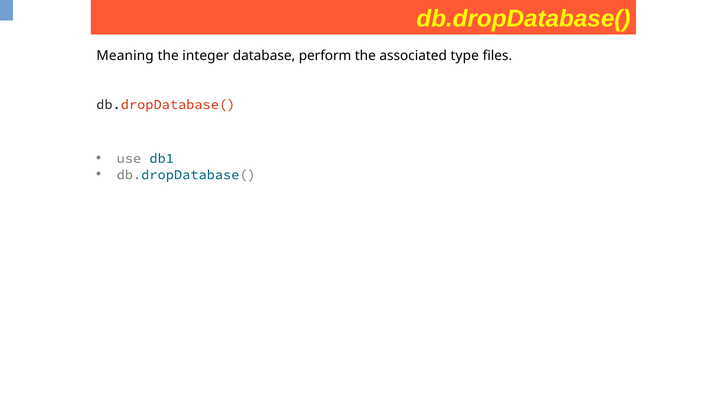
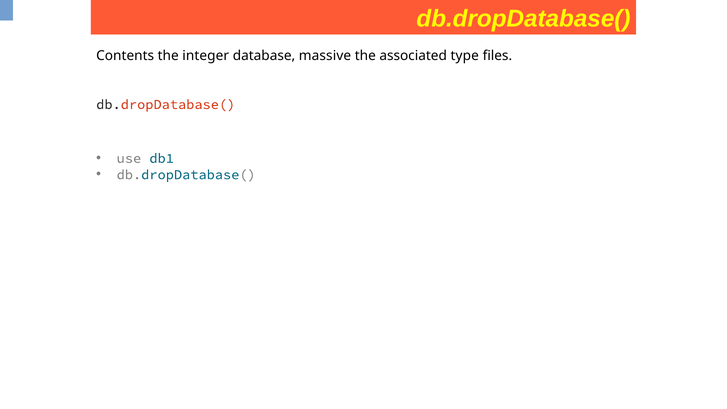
Meaning: Meaning -> Contents
perform: perform -> massive
